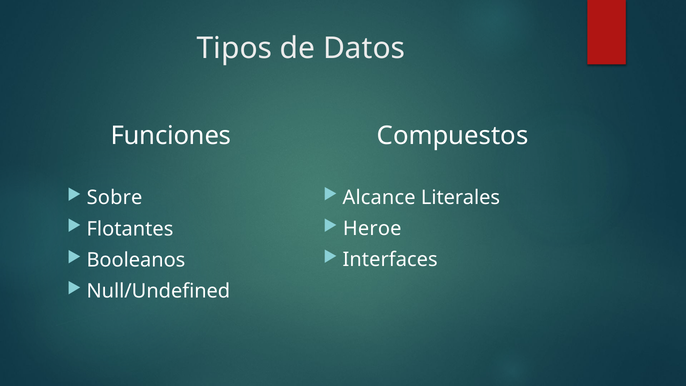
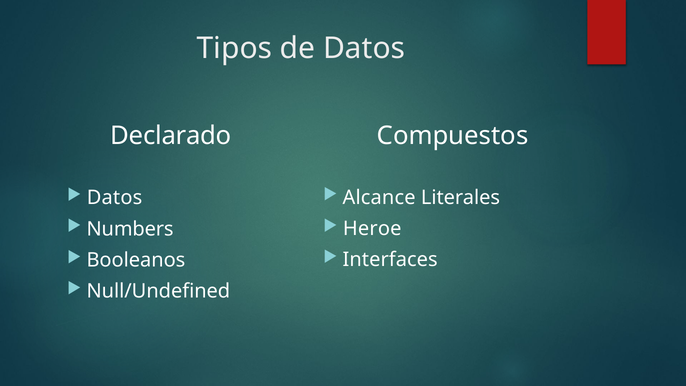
Funciones: Funciones -> Declarado
Sobre at (115, 198): Sobre -> Datos
Flotantes: Flotantes -> Numbers
